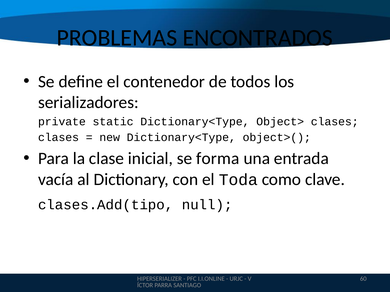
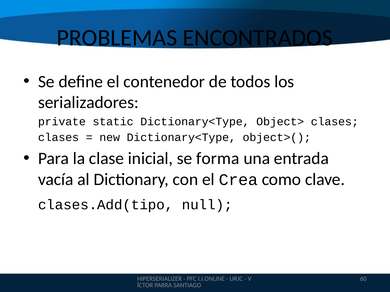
Toda: Toda -> Crea
